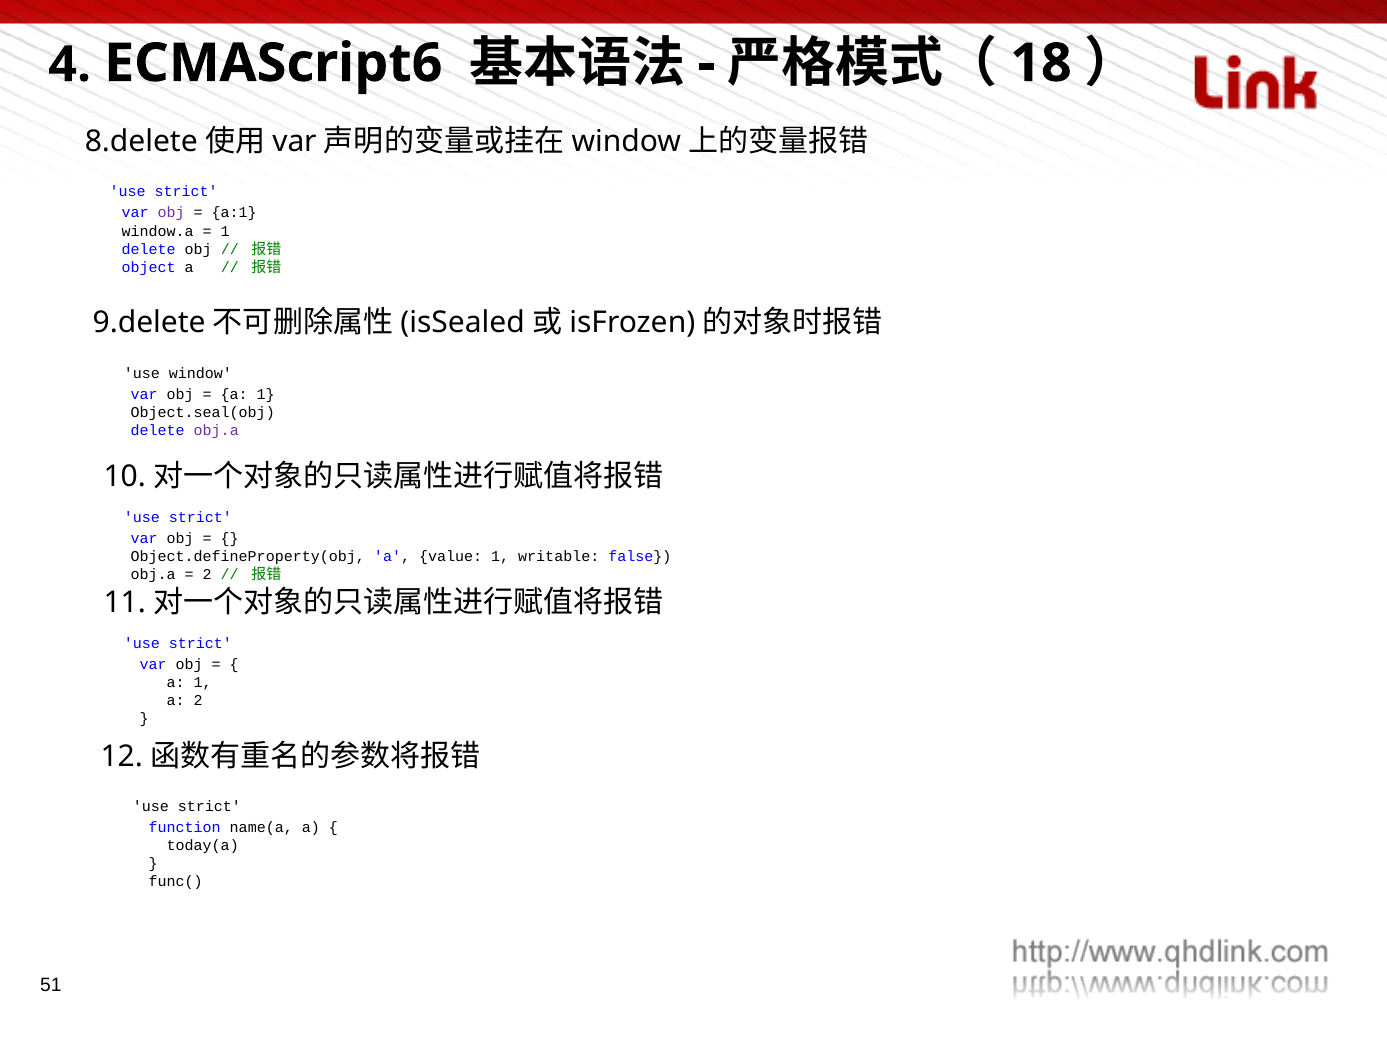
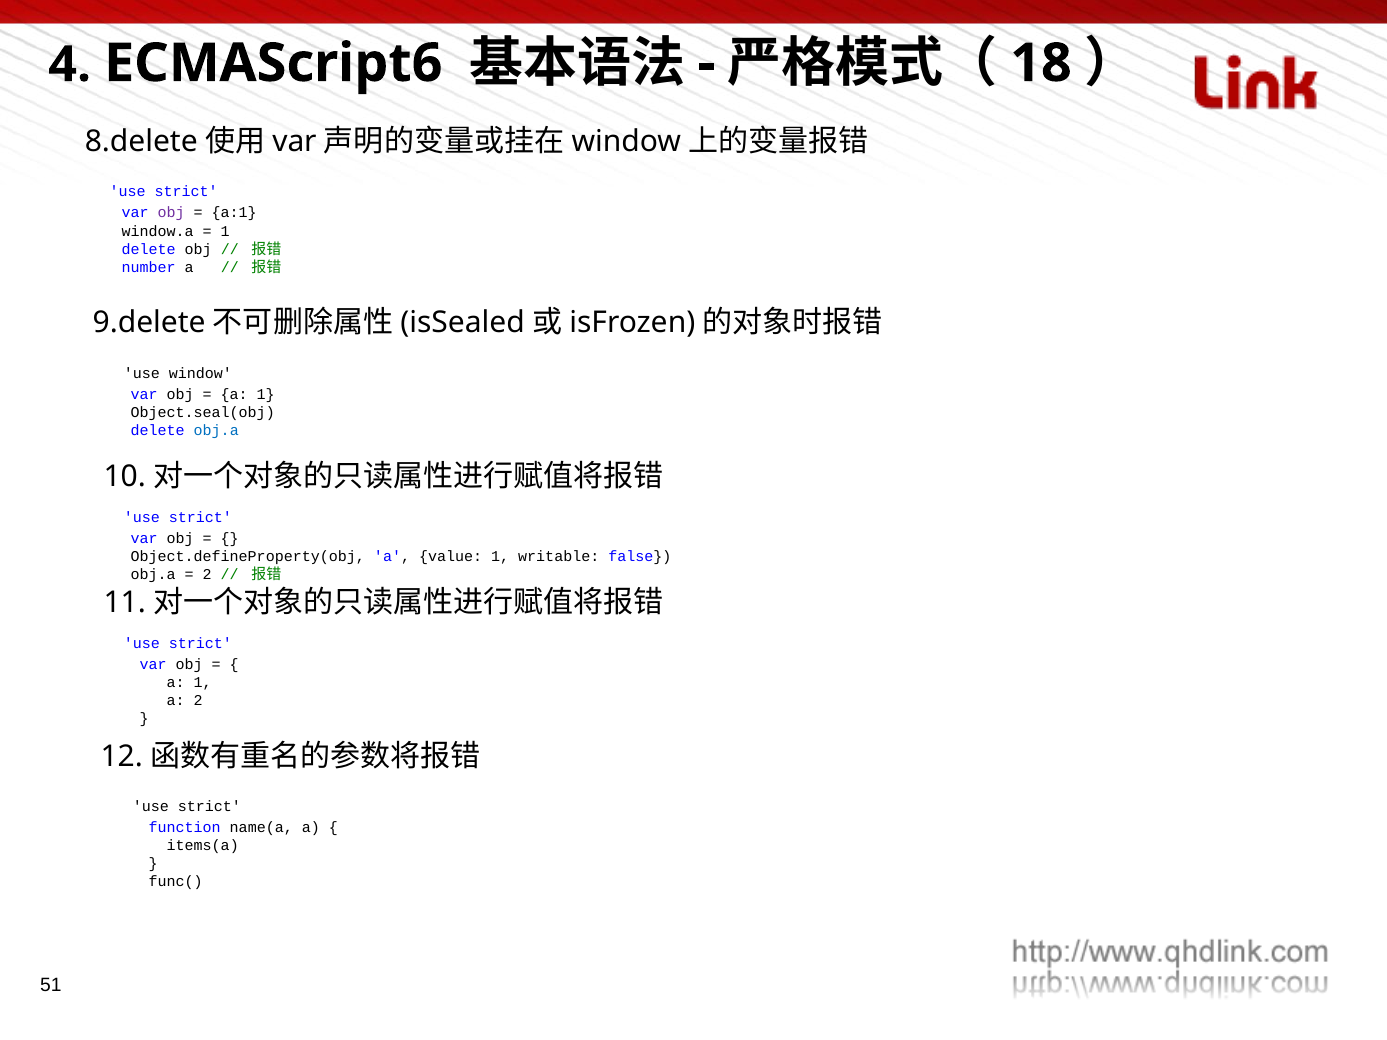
object: object -> number
obj.a at (216, 431) colour: purple -> blue
today(a: today(a -> items(a
